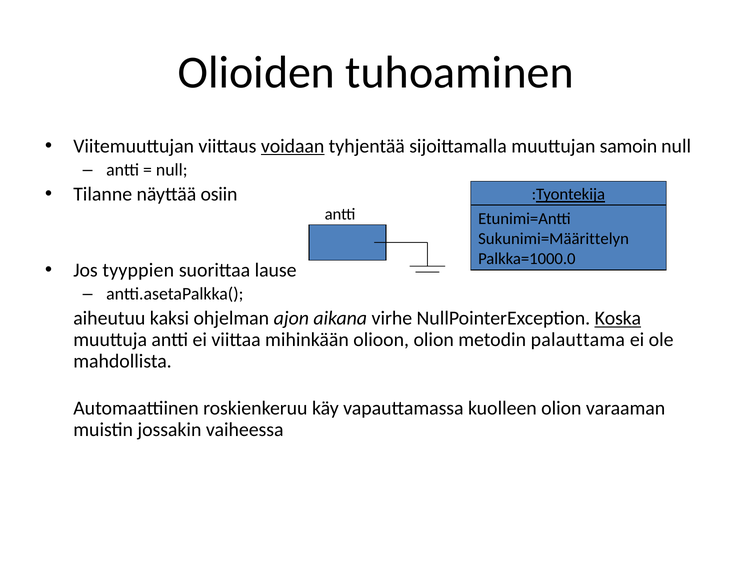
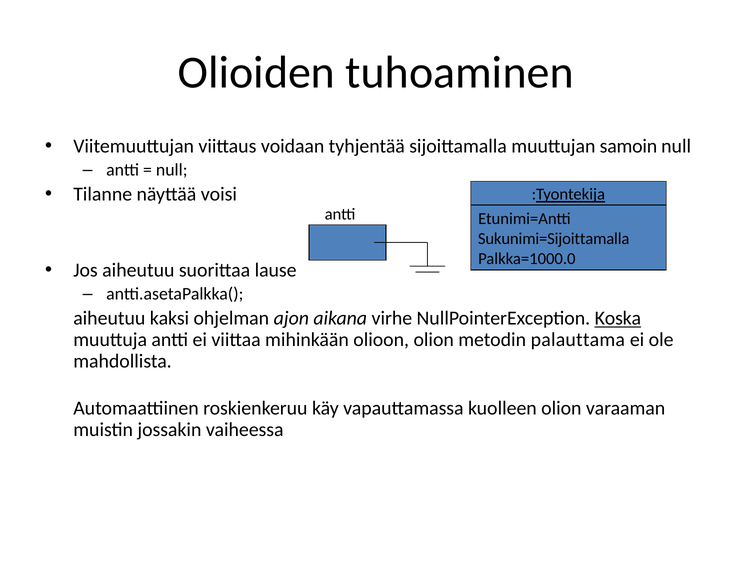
voidaan underline: present -> none
osiin: osiin -> voisi
Sukunimi=Määrittelyn: Sukunimi=Määrittelyn -> Sukunimi=Sijoittamalla
Jos tyyppien: tyyppien -> aiheutuu
